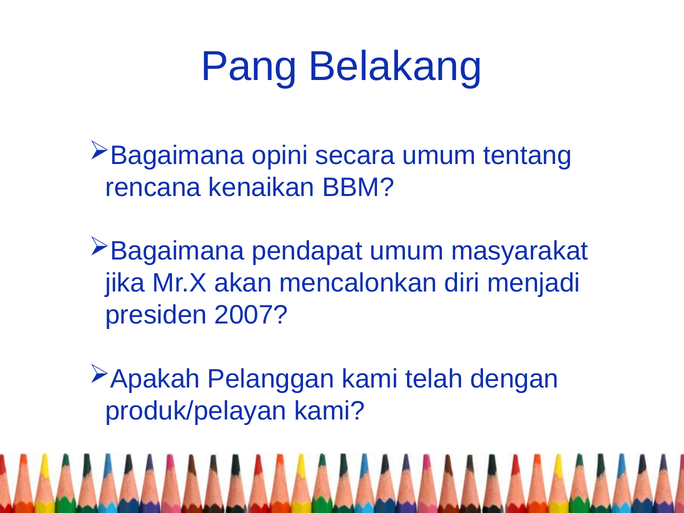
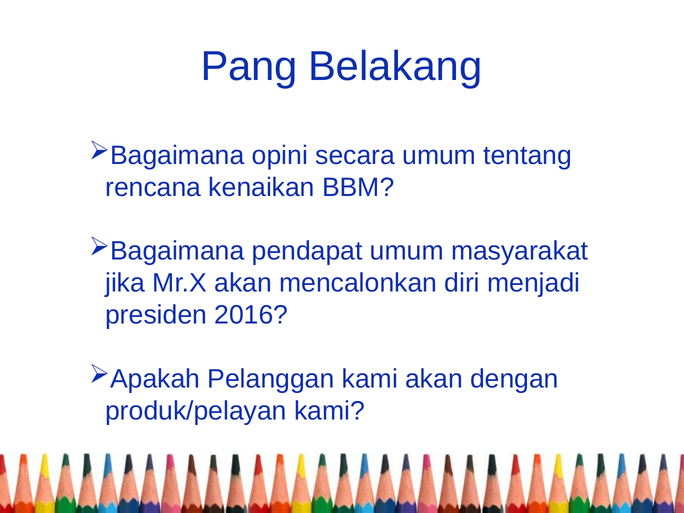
2007: 2007 -> 2016
kami telah: telah -> akan
